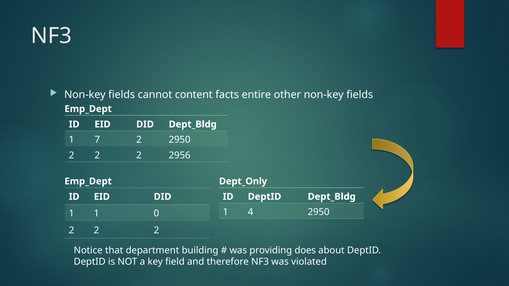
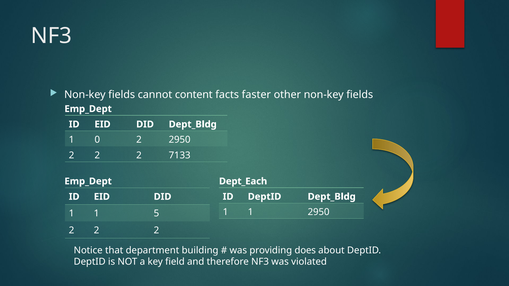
entire: entire -> faster
7: 7 -> 0
2956: 2956 -> 7133
Dept_Only: Dept_Only -> Dept_Each
4 at (251, 212): 4 -> 1
0: 0 -> 5
